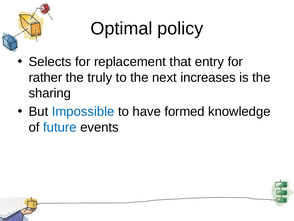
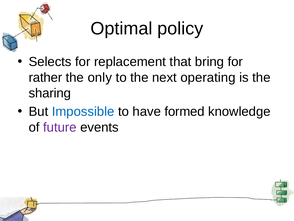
entry: entry -> bring
truly: truly -> only
increases: increases -> operating
future colour: blue -> purple
